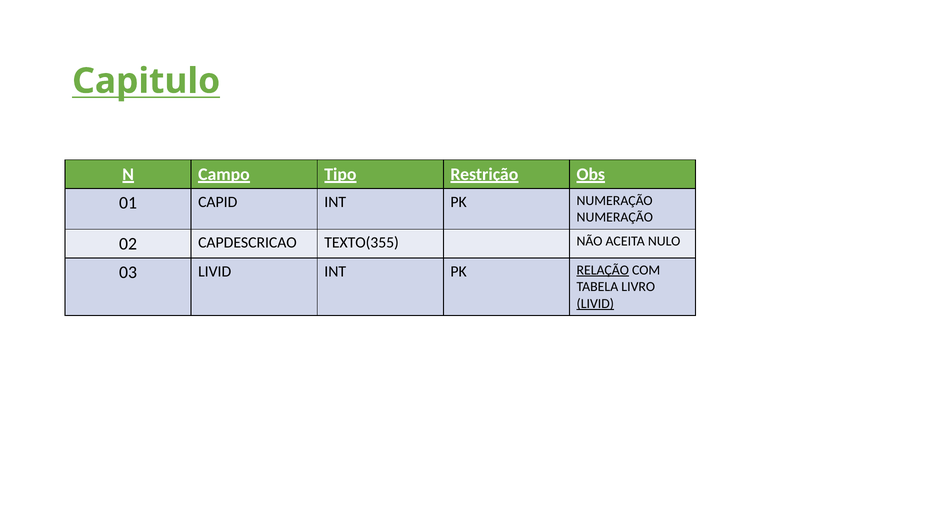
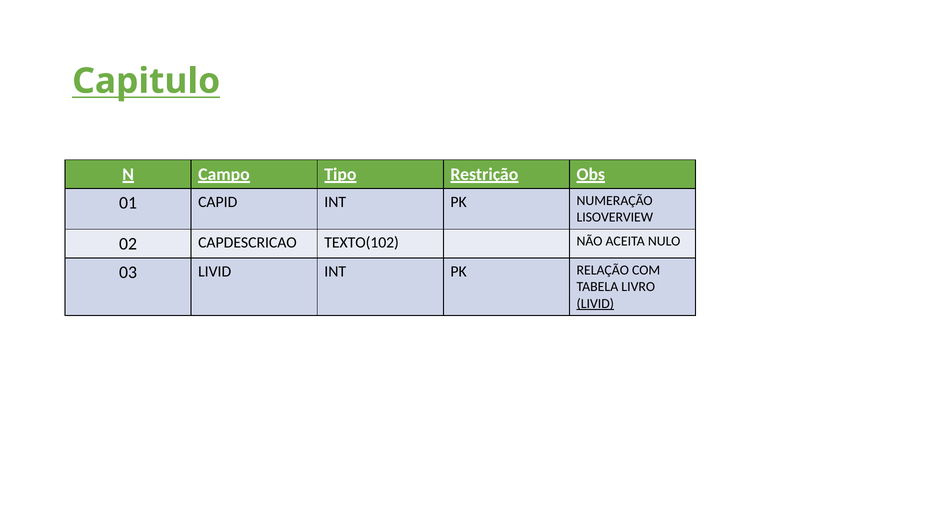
NUMERAÇÃO at (615, 217): NUMERAÇÃO -> LISOVERVIEW
TEXTO(355: TEXTO(355 -> TEXTO(102
RELAÇÃO underline: present -> none
